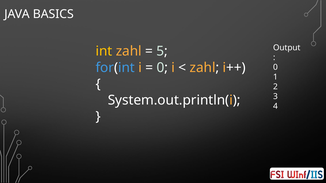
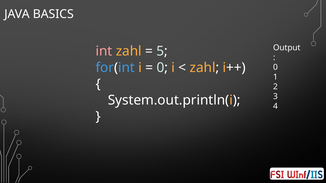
int colour: yellow -> pink
